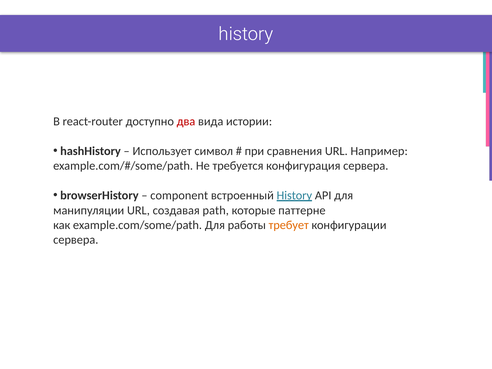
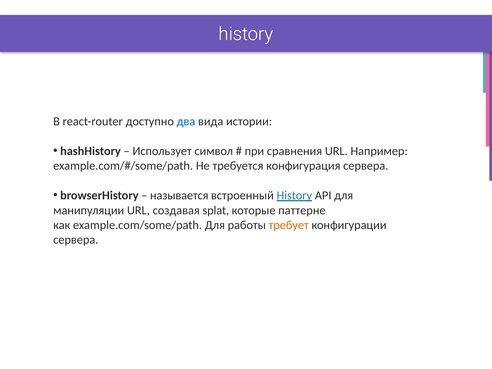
два colour: red -> blue
component: component -> называется
path: path -> splat
